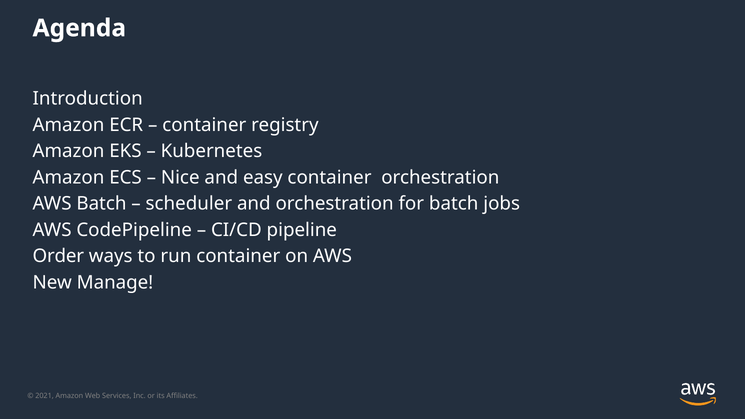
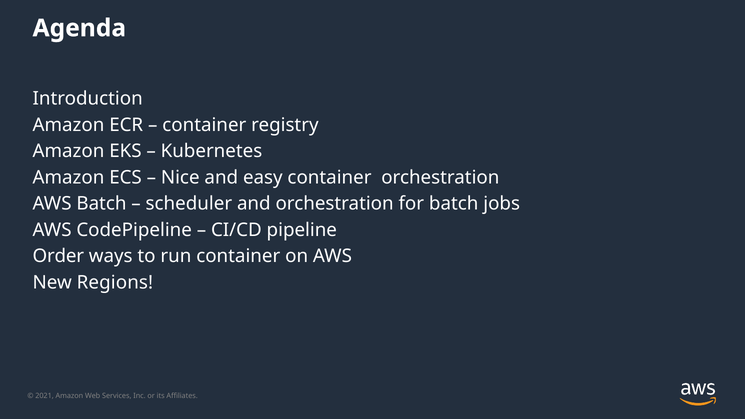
Manage: Manage -> Regions
